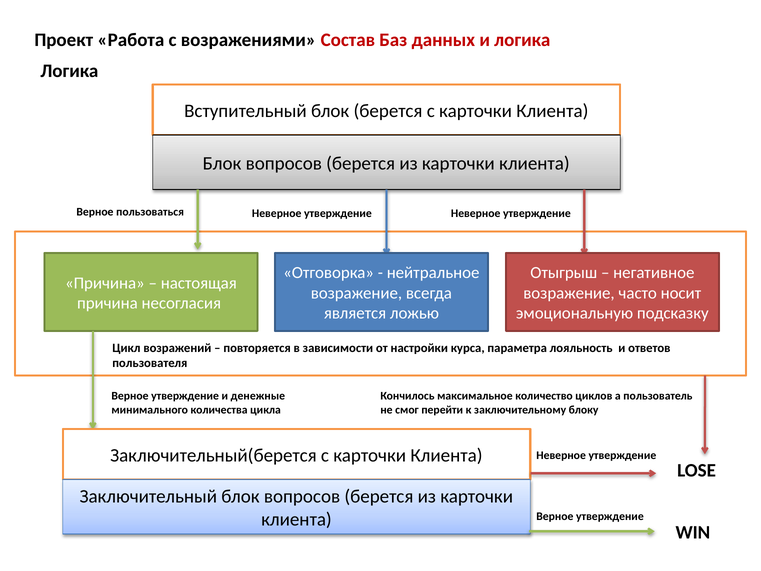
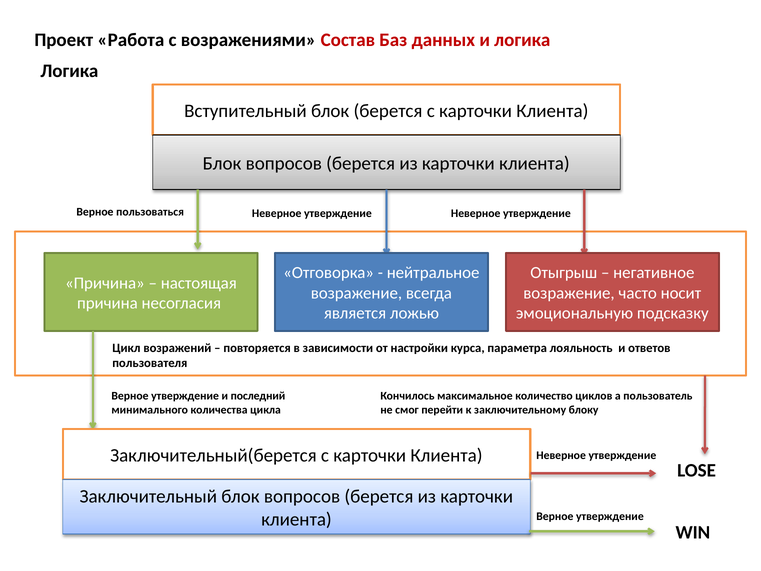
денежные: денежные -> последний
